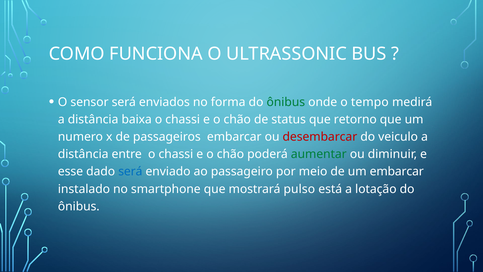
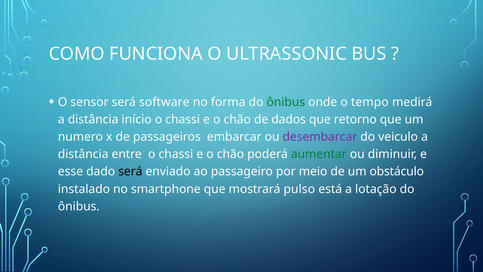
enviados: enviados -> software
baixa: baixa -> início
status: status -> dados
desembarcar colour: red -> purple
será at (130, 171) colour: blue -> black
um embarcar: embarcar -> obstáculo
